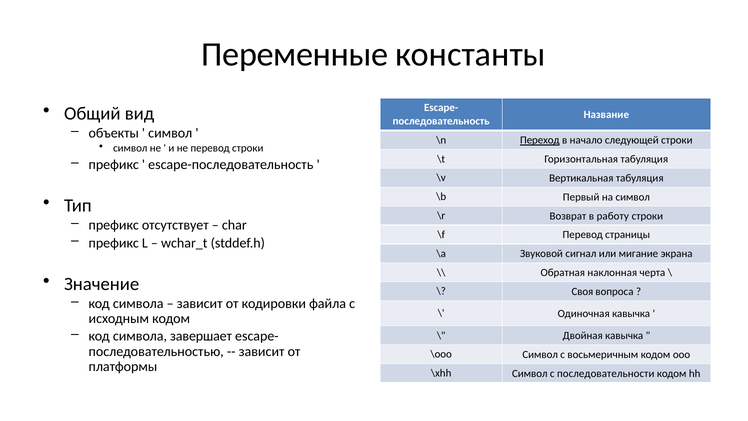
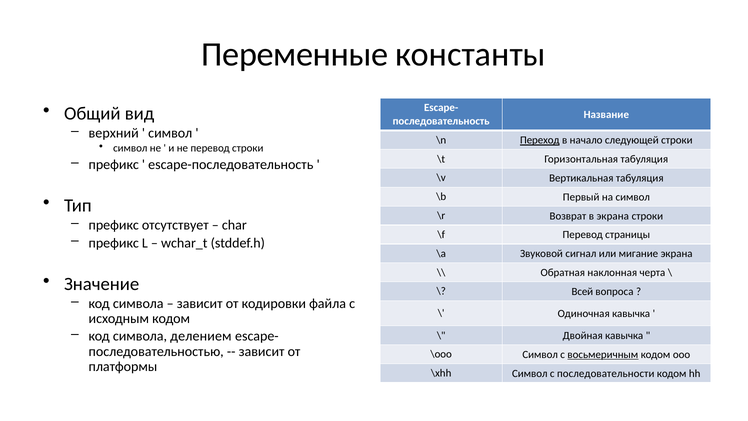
объекты: объекты -> верхний
в работу: работу -> экрана
Своя: Своя -> Всей
завершает: завершает -> делением
восьмеричным underline: none -> present
